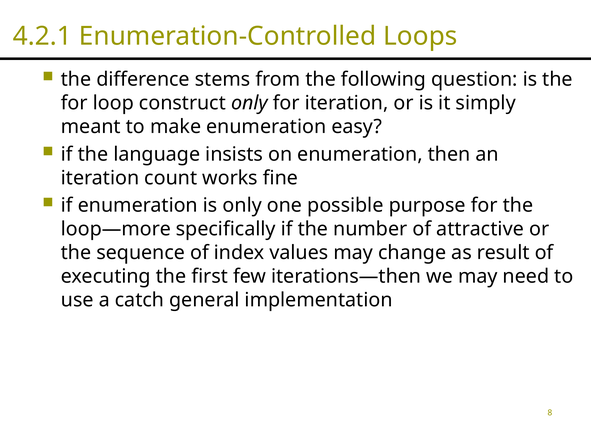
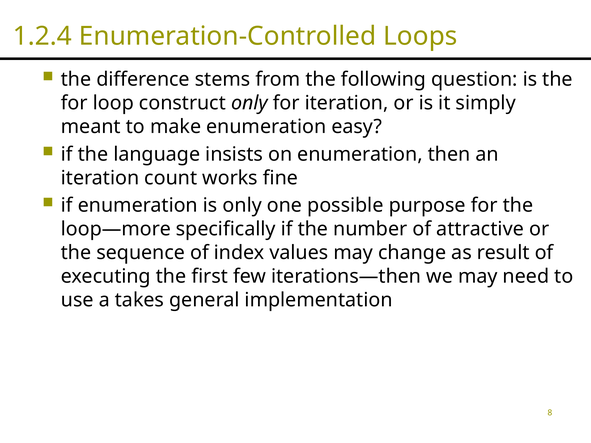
4.2.1: 4.2.1 -> 1.2.4
catch: catch -> takes
